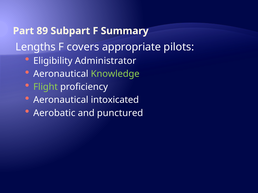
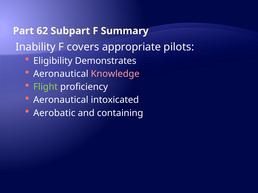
89: 89 -> 62
Lengths: Lengths -> Inability
Administrator: Administrator -> Demonstrates
Knowledge colour: light green -> pink
punctured: punctured -> containing
